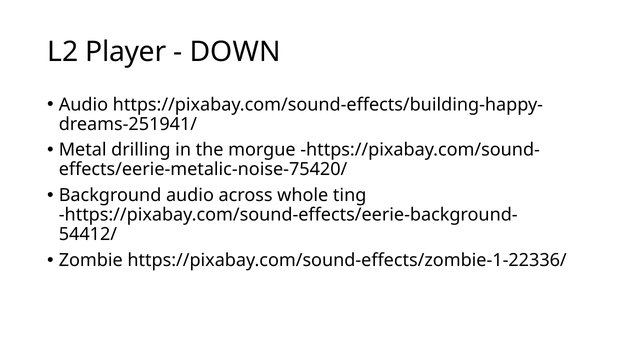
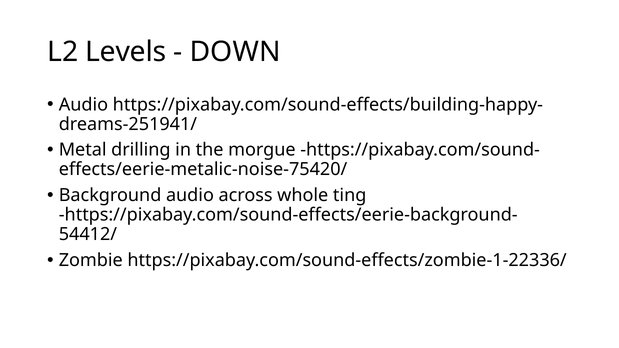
Player: Player -> Levels
